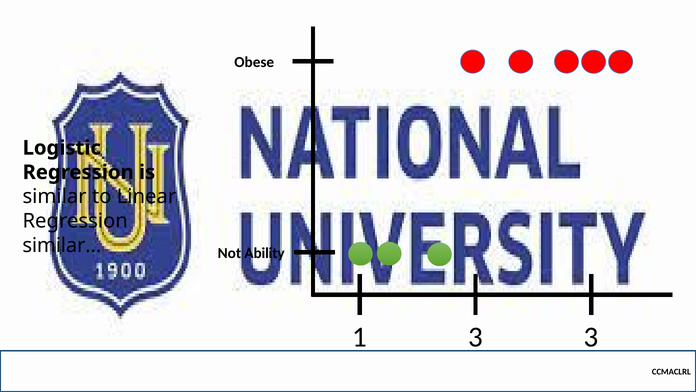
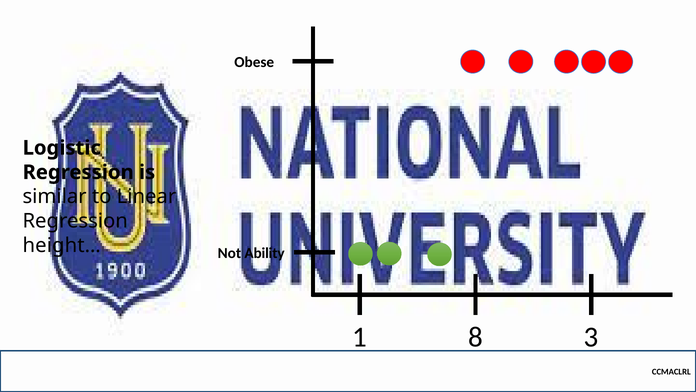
similar…: similar… -> height…
1 3: 3 -> 8
